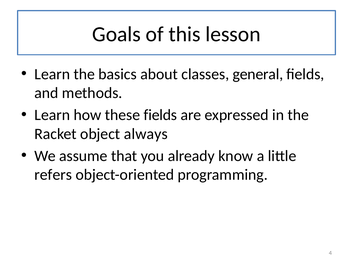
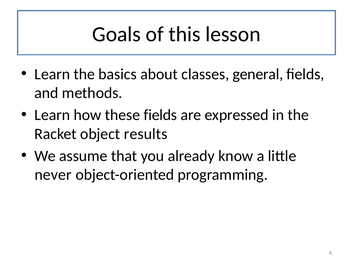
always: always -> results
refers: refers -> never
